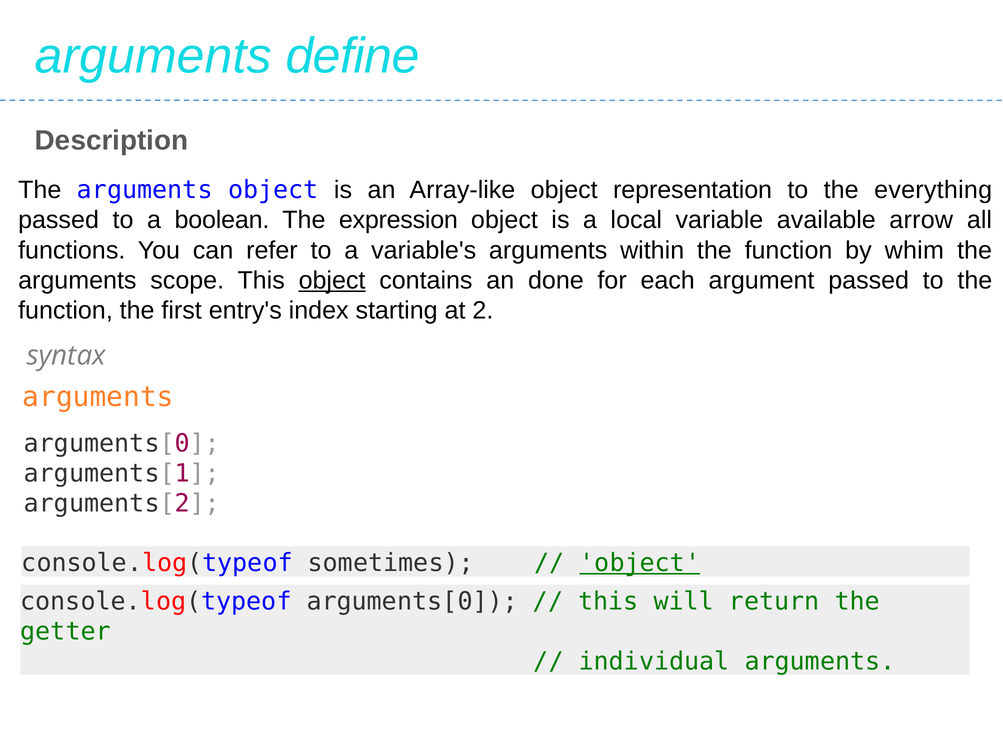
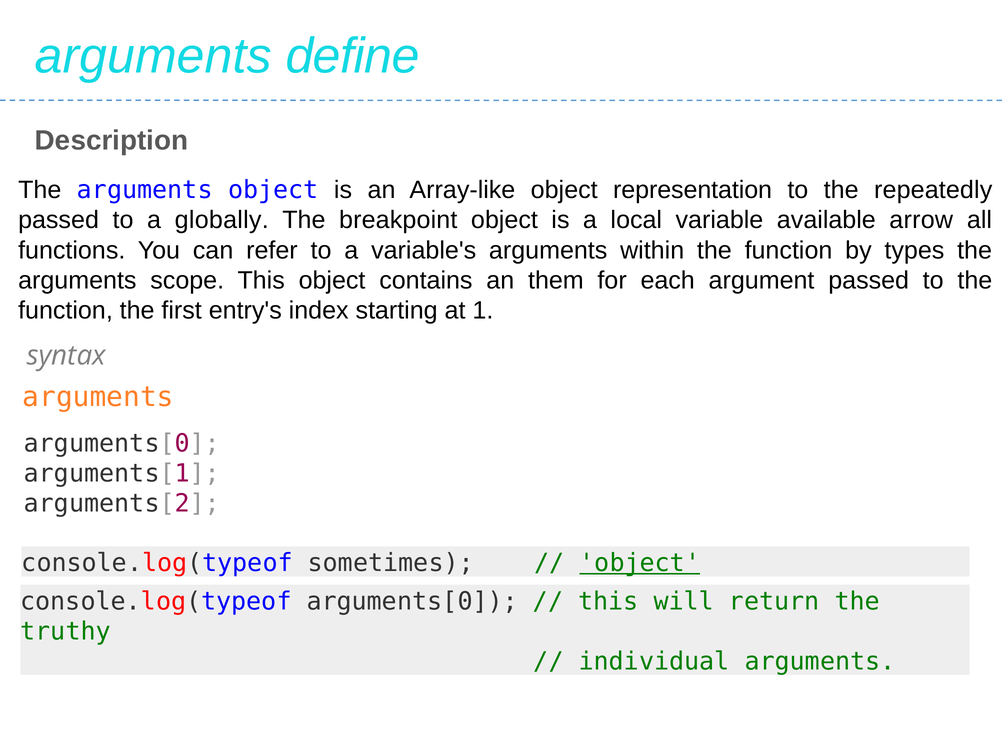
everything: everything -> repeatedly
boolean: boolean -> globally
expression: expression -> breakpoint
whim: whim -> types
object at (332, 280) underline: present -> none
done: done -> them
2: 2 -> 1
getter: getter -> truthy
